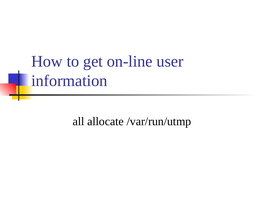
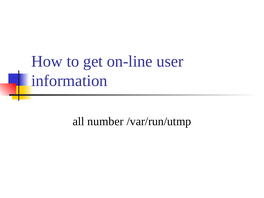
allocate: allocate -> number
